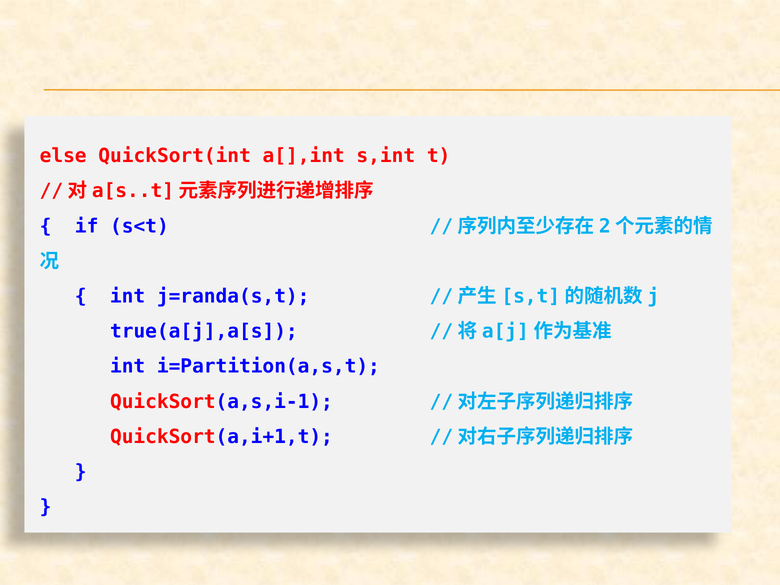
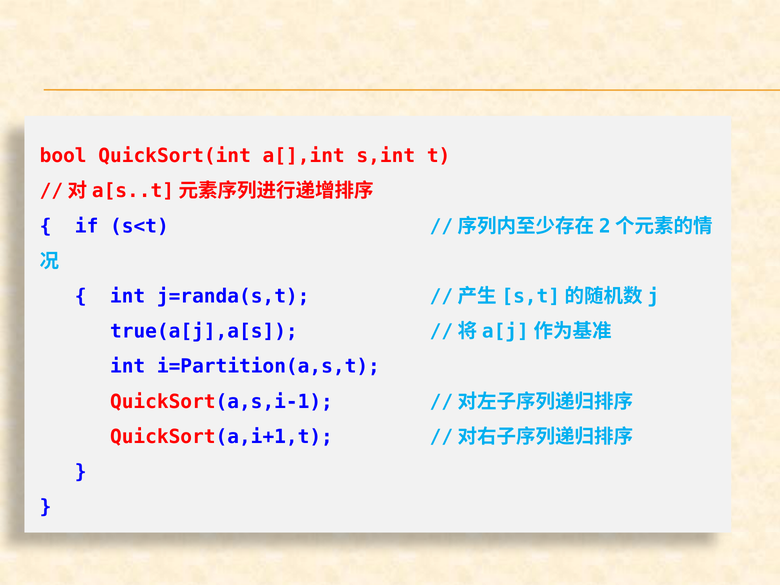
else: else -> bool
